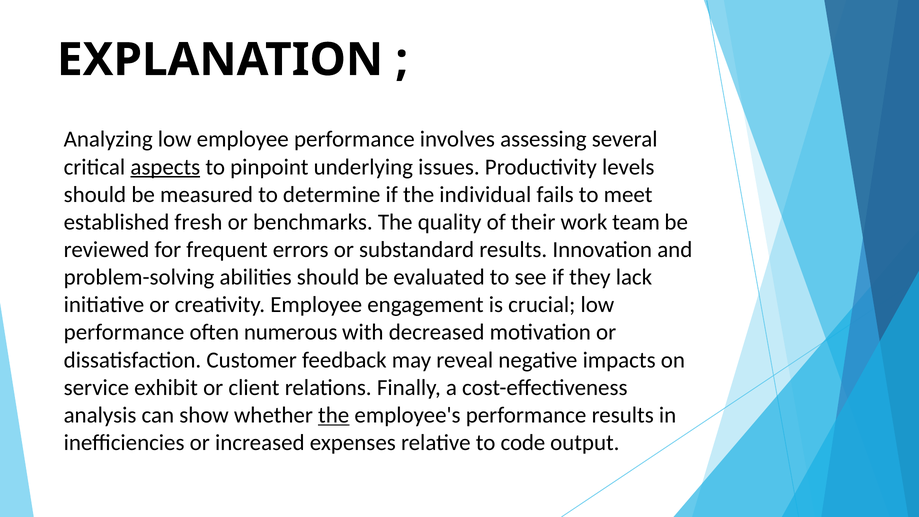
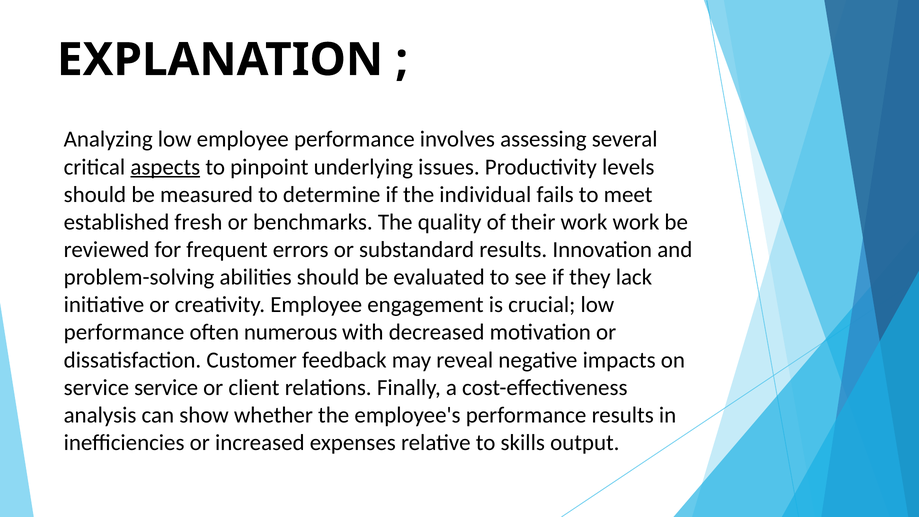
work team: team -> work
service exhibit: exhibit -> service
the at (334, 415) underline: present -> none
code: code -> skills
